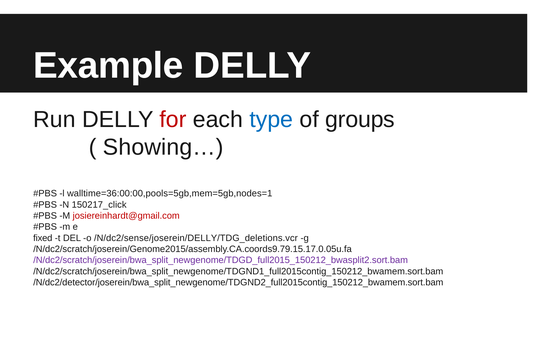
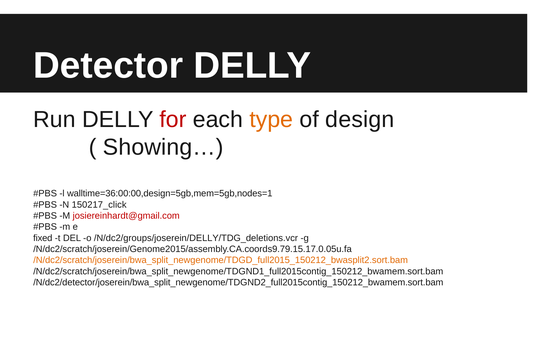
Example: Example -> Detector
type colour: blue -> orange
groups: groups -> design
walltime=36:00:00,pools=5gb,mem=5gb,nodes=1: walltime=36:00:00,pools=5gb,mem=5gb,nodes=1 -> walltime=36:00:00,design=5gb,mem=5gb,nodes=1
/N/dc2/sense/joserein/DELLY/TDG_deletions.vcr: /N/dc2/sense/joserein/DELLY/TDG_deletions.vcr -> /N/dc2/groups/joserein/DELLY/TDG_deletions.vcr
/N/dc2/scratch/joserein/bwa_split_newgenome/TDGD_full2015_150212_bwasplit2.sort.bam colour: purple -> orange
